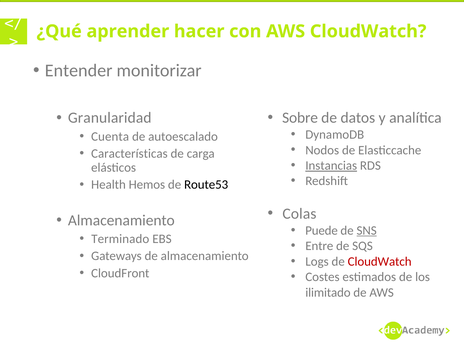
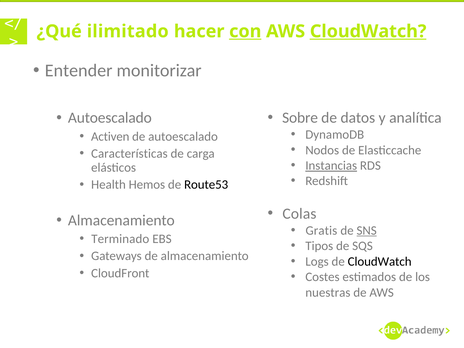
aprender: aprender -> ilimitado
con underline: none -> present
CloudWatch at (368, 31) underline: none -> present
Granularidad at (110, 118): Granularidad -> Autoescalado
Cuenta: Cuenta -> Activen
Puede: Puede -> Gratis
Entre: Entre -> Tipos
CloudWatch at (380, 262) colour: red -> black
ilimitado: ilimitado -> nuestras
